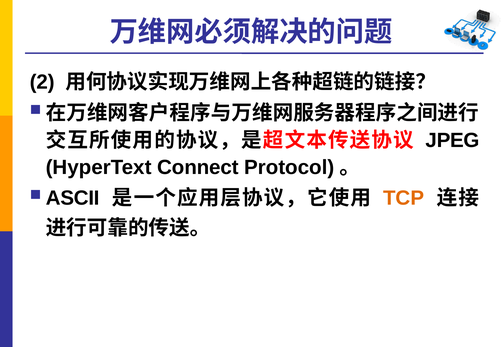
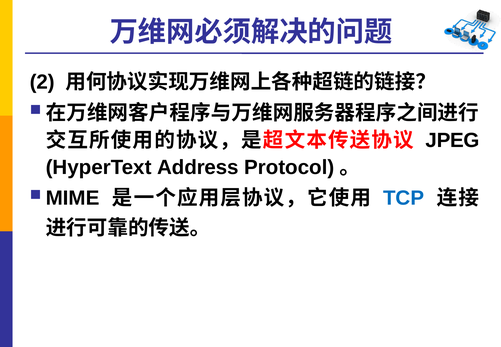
Connect: Connect -> Address
ASCII: ASCII -> MIME
TCP colour: orange -> blue
